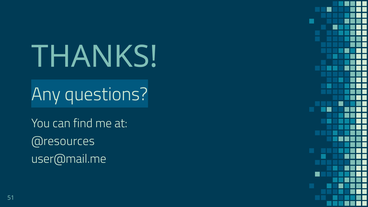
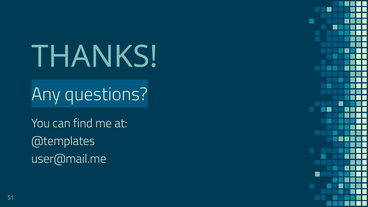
@resources: @resources -> @templates
